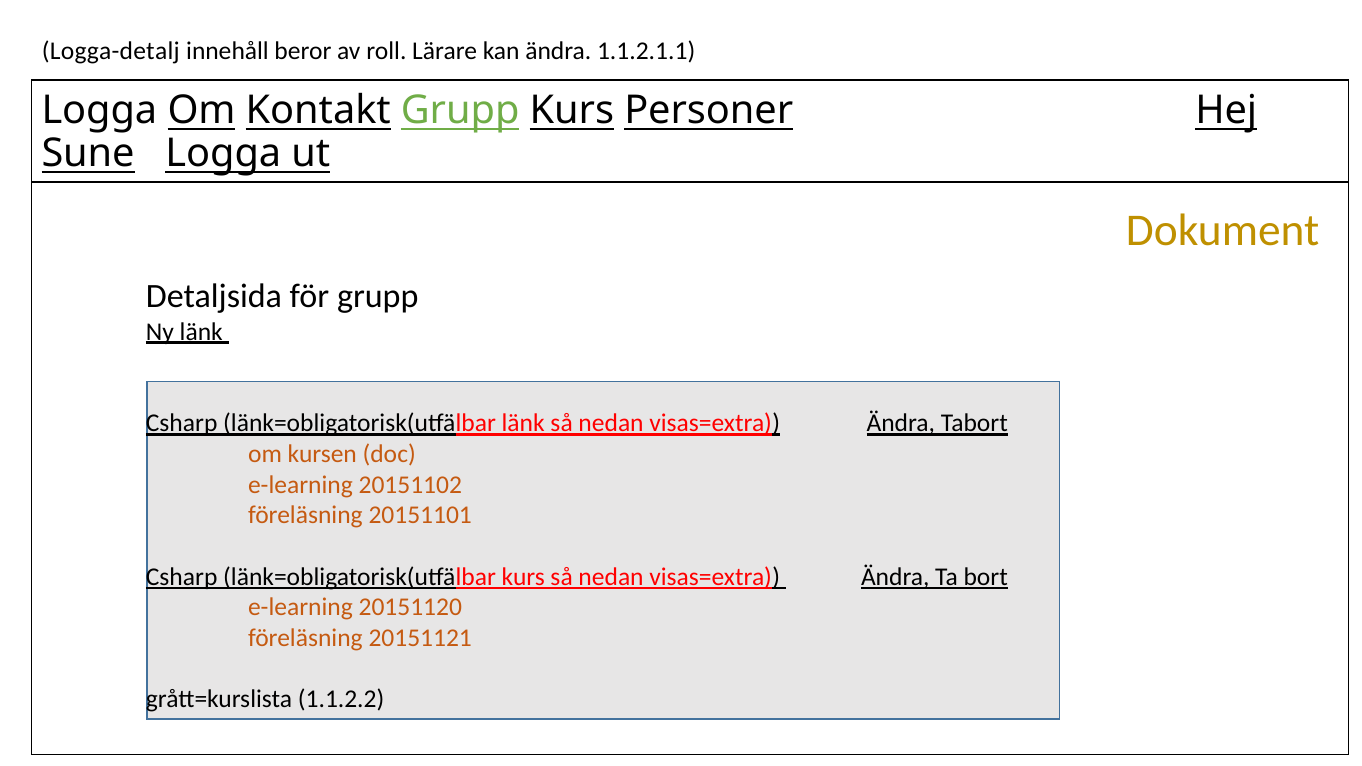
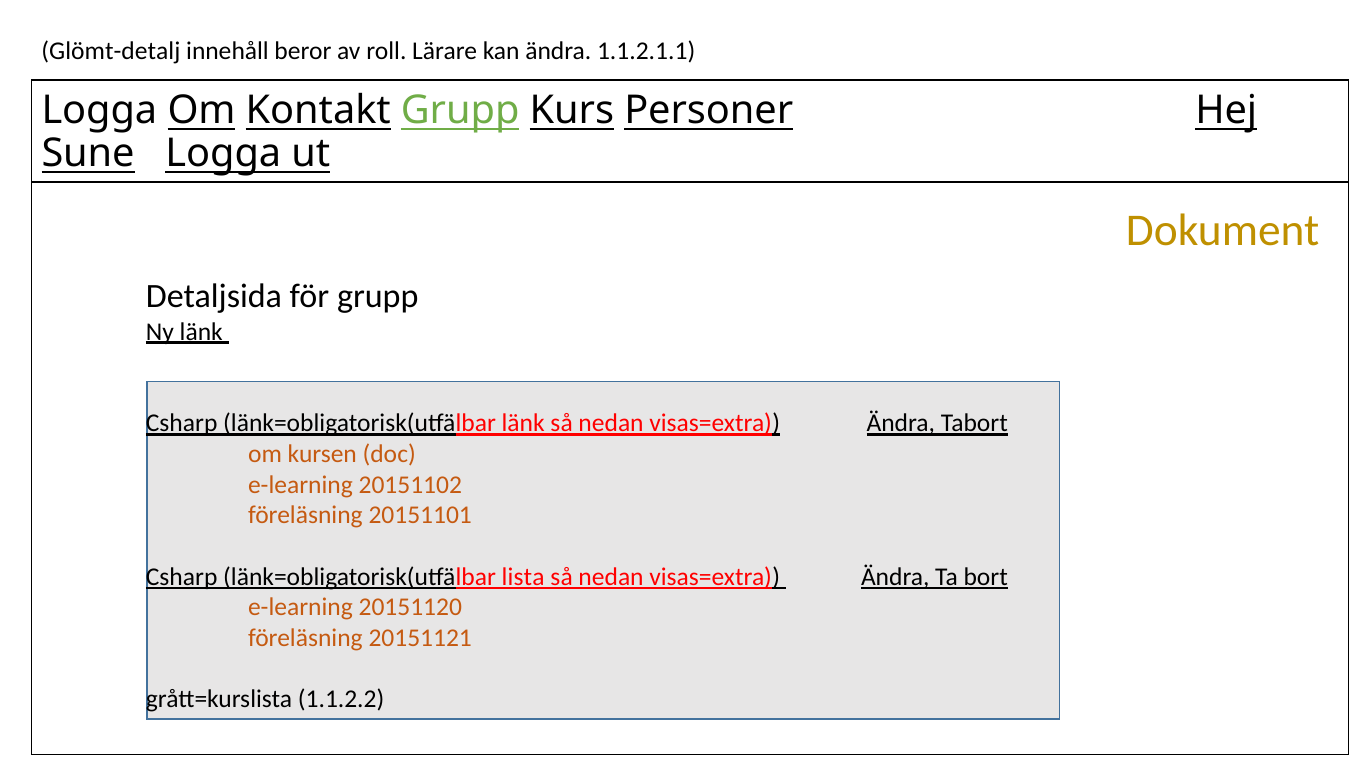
Logga-detalj: Logga-detalj -> Glömt-detalj
länk=obligatorisk(utfälbar kurs: kurs -> lista
